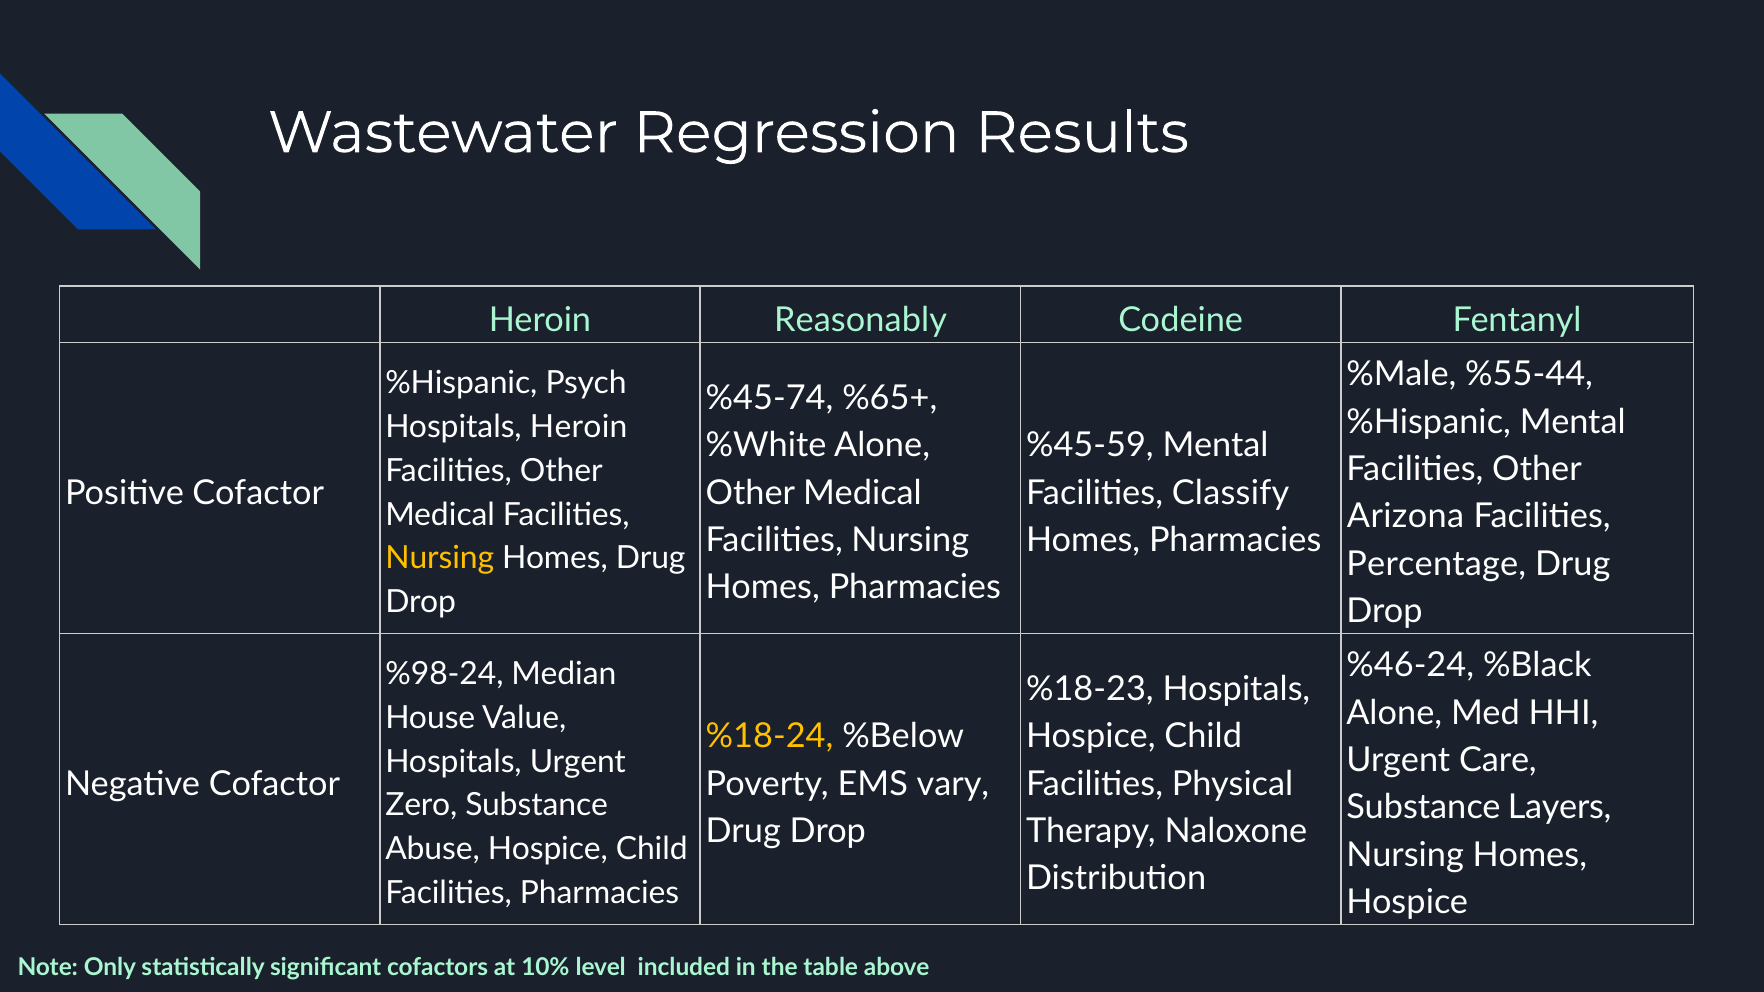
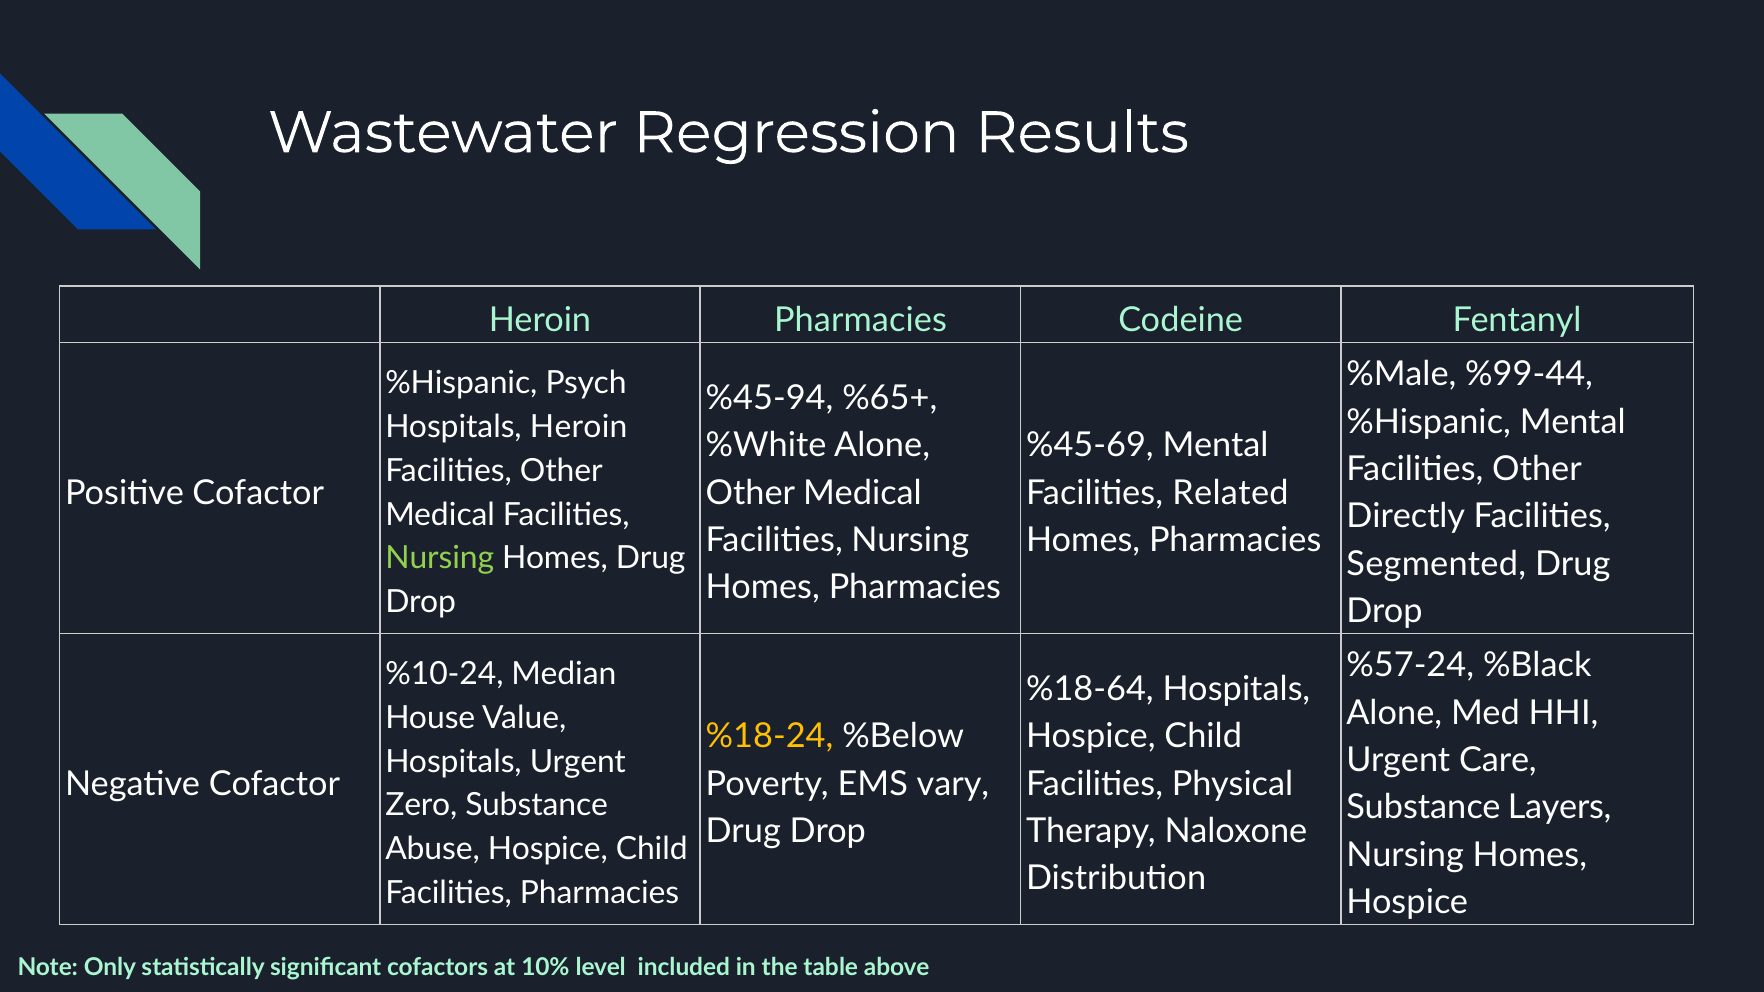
Heroin Reasonably: Reasonably -> Pharmacies
%55-44: %55-44 -> %99-44
%45-74: %45-74 -> %45-94
%45-59: %45-59 -> %45-69
Classify: Classify -> Related
Arizona: Arizona -> Directly
Nursing at (440, 559) colour: yellow -> light green
Percentage: Percentage -> Segmented
%46-24: %46-24 -> %57-24
%98-24: %98-24 -> %10-24
%18-23: %18-23 -> %18-64
